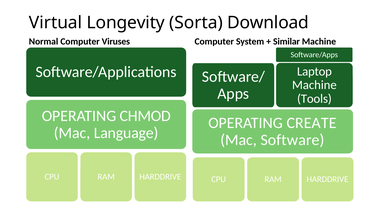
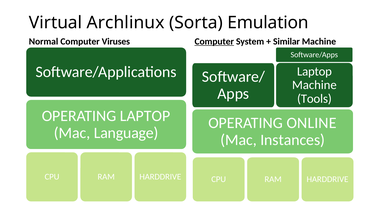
Longevity: Longevity -> Archlinux
Download: Download -> Emulation
Computer at (214, 41) underline: none -> present
OPERATING CHMOD: CHMOD -> LAPTOP
CREATE: CREATE -> ONLINE
Software: Software -> Instances
